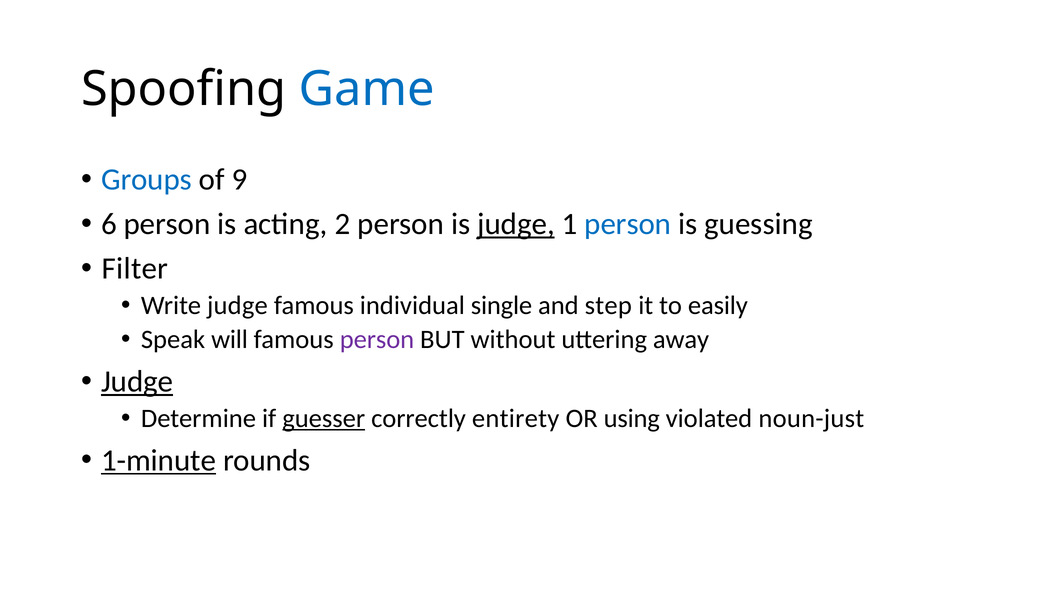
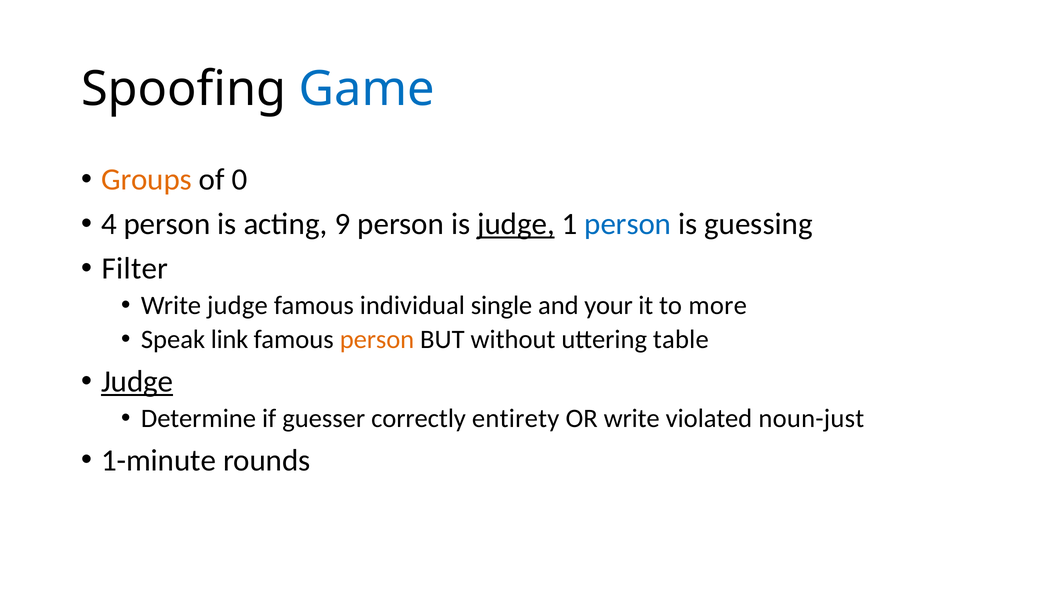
Groups colour: blue -> orange
9: 9 -> 0
6: 6 -> 4
2: 2 -> 9
step: step -> your
easily: easily -> more
will: will -> link
person at (377, 340) colour: purple -> orange
away: away -> table
guesser underline: present -> none
OR using: using -> write
1-minute underline: present -> none
